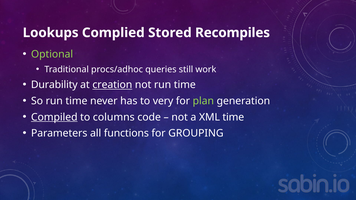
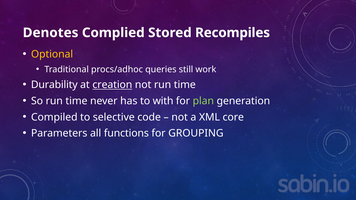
Lookups: Lookups -> Denotes
Optional colour: light green -> yellow
very: very -> with
Compiled underline: present -> none
columns: columns -> selective
XML time: time -> core
